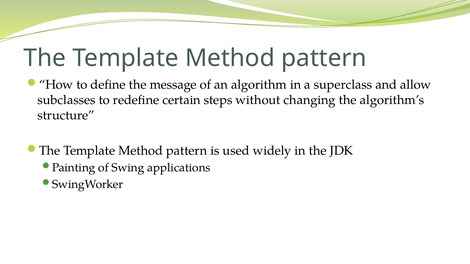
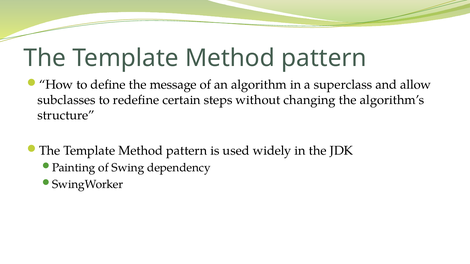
applications: applications -> dependency
